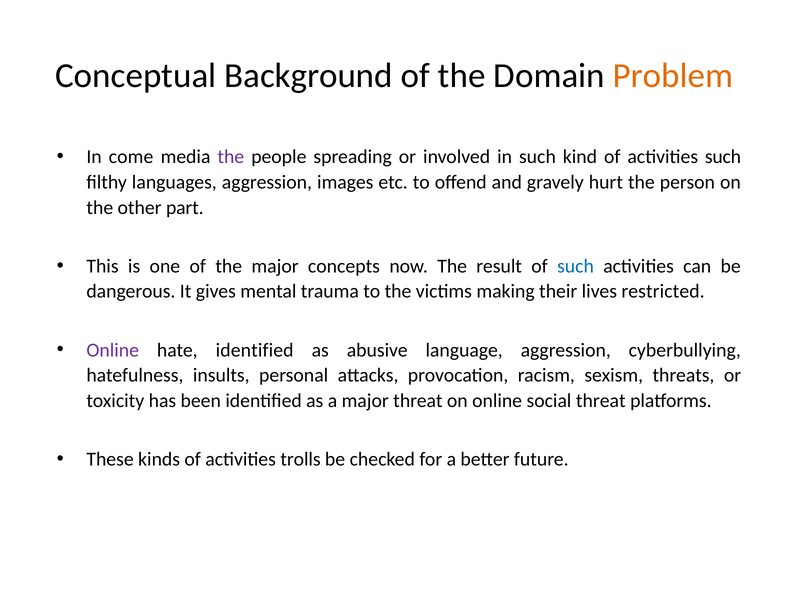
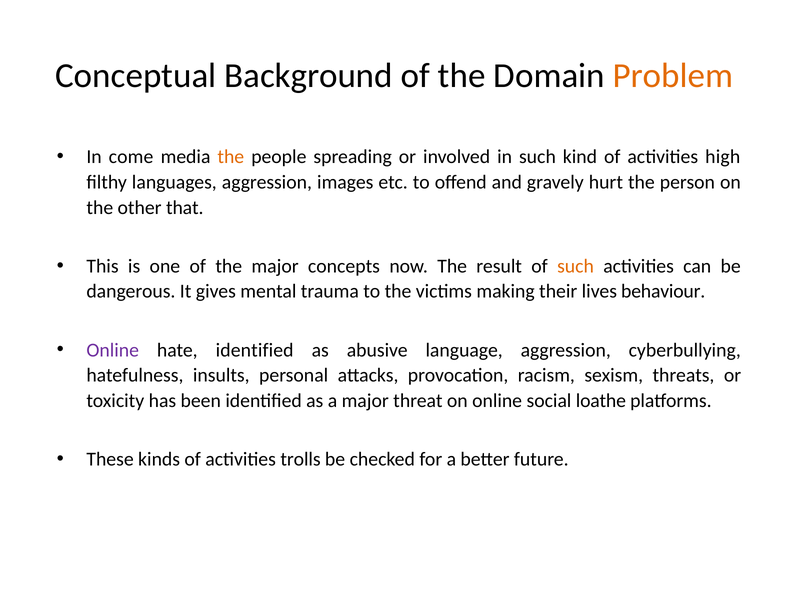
the at (231, 157) colour: purple -> orange
activities such: such -> high
part: part -> that
such at (576, 266) colour: blue -> orange
restricted: restricted -> behaviour
social threat: threat -> loathe
